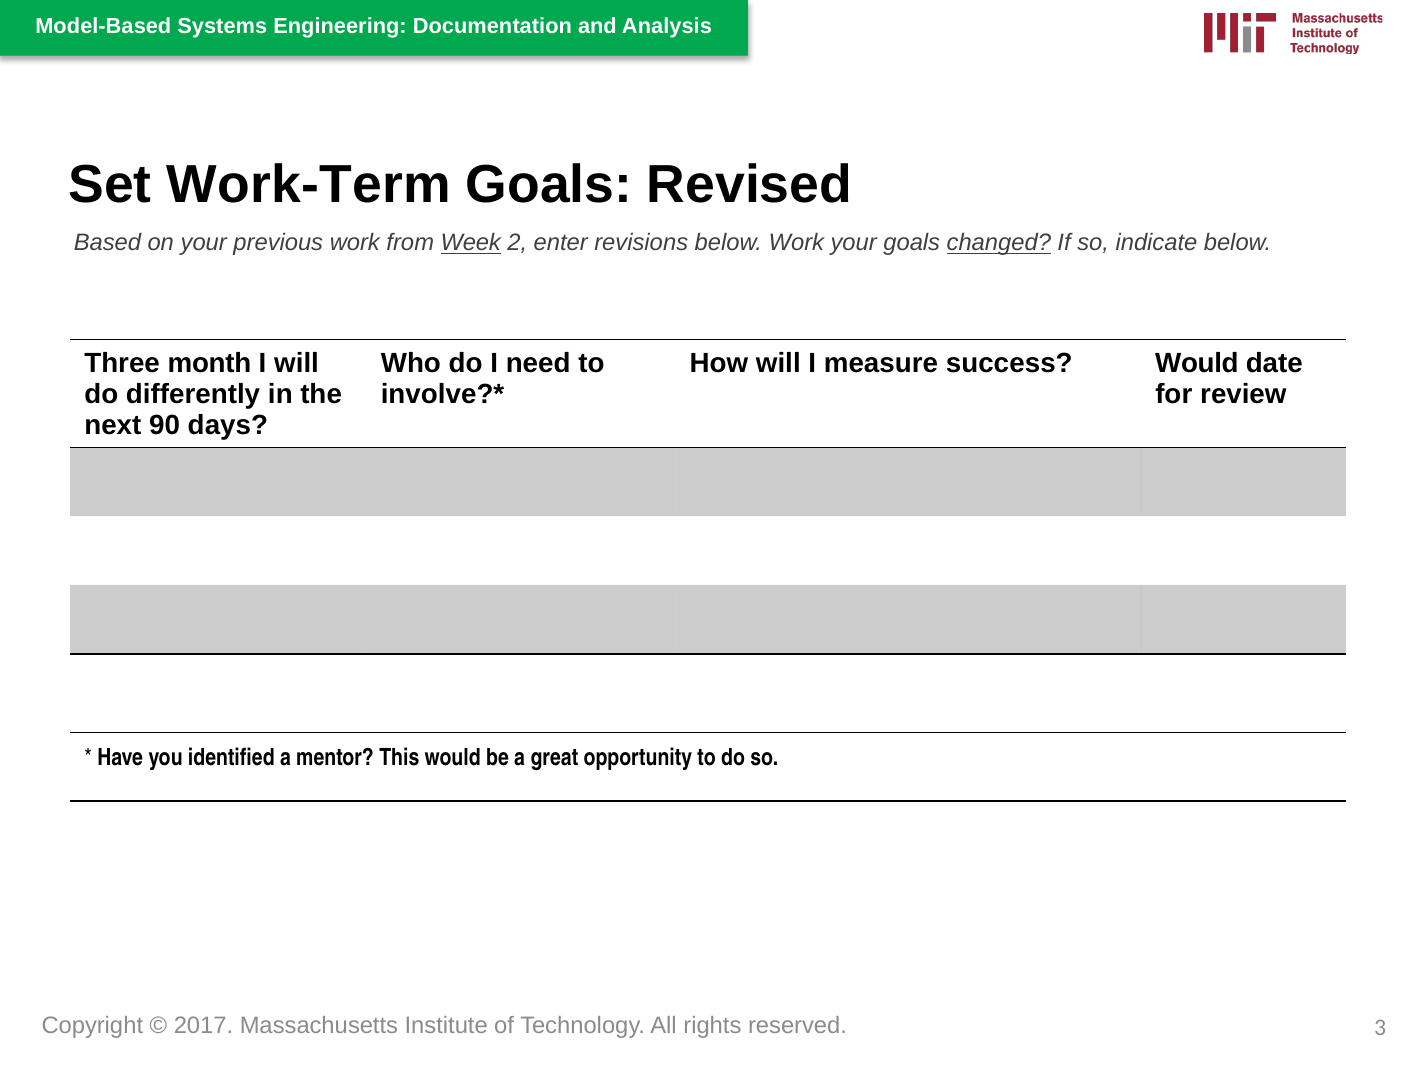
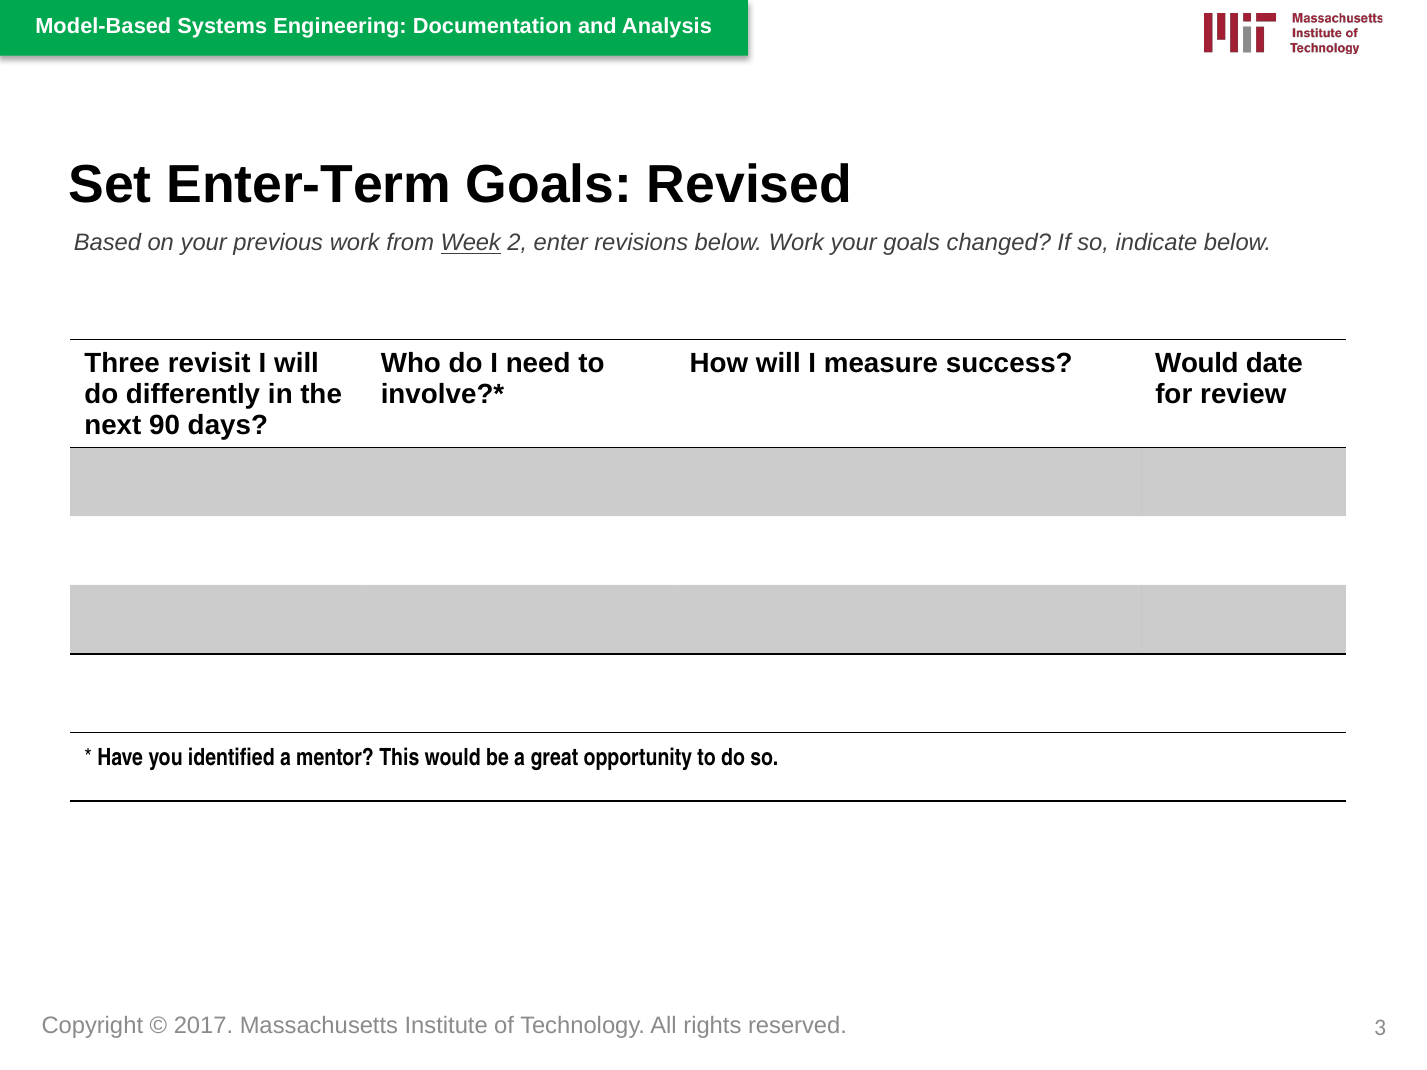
Work-Term: Work-Term -> Enter-Term
changed underline: present -> none
month: month -> revisit
